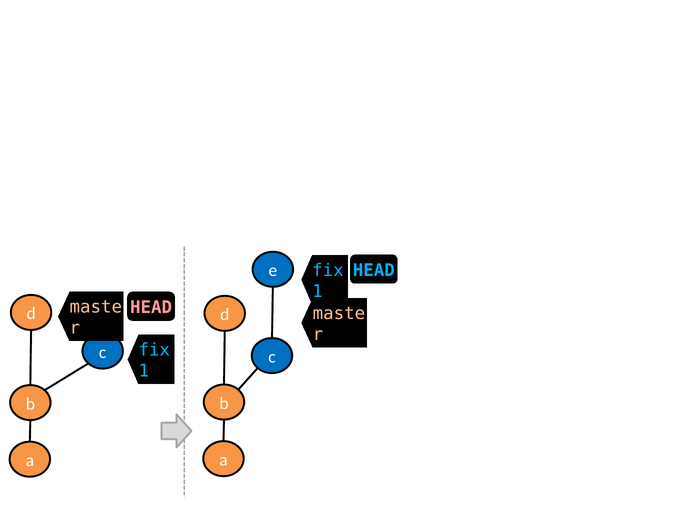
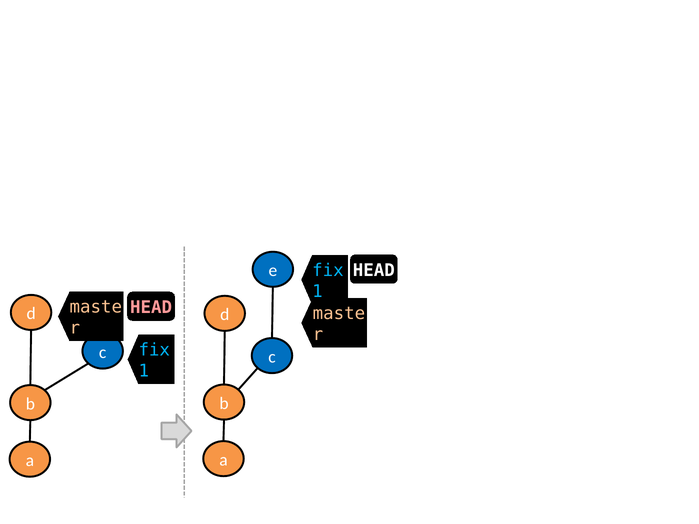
HEAD at (374, 270) colour: light blue -> white
